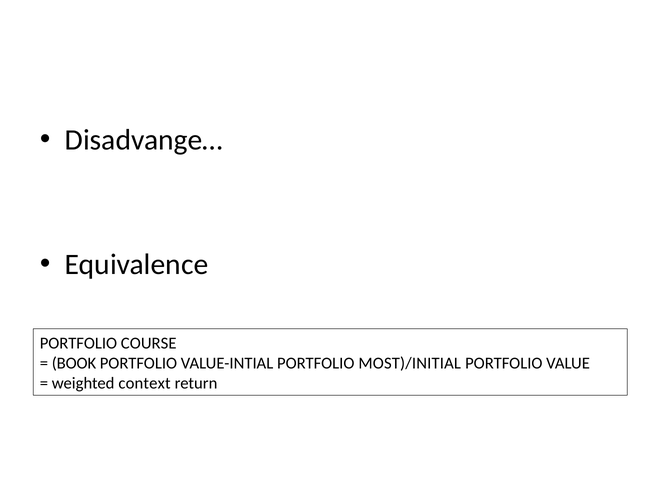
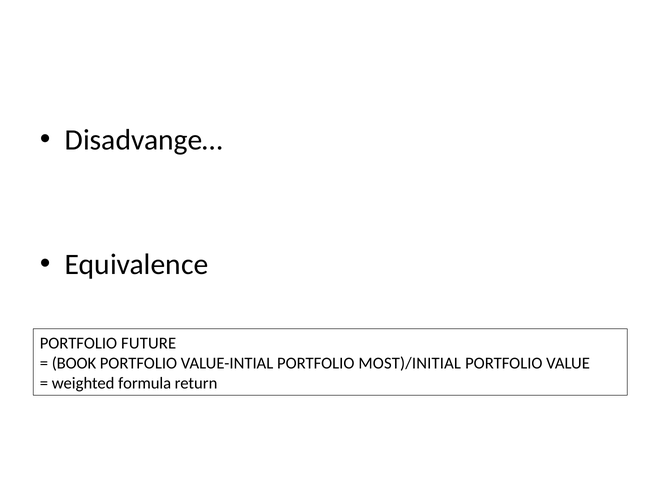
COURSE: COURSE -> FUTURE
context: context -> formula
